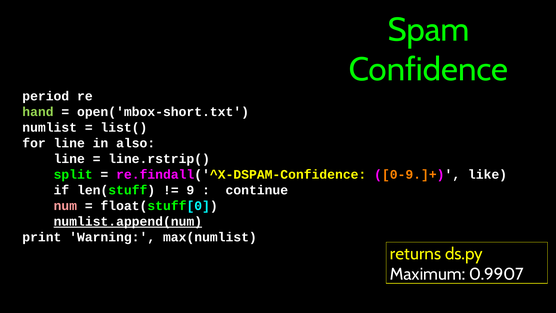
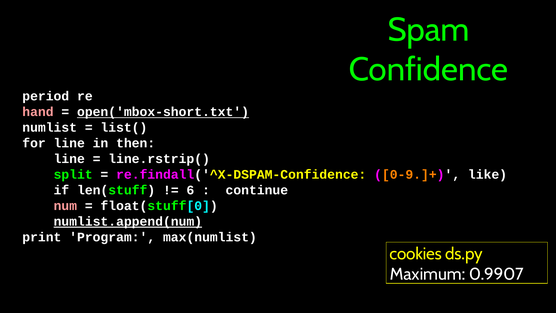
hand colour: light green -> pink
open('mbox-short.txt underline: none -> present
also: also -> then
9: 9 -> 6
Warning: Warning -> Program
returns: returns -> cookies
